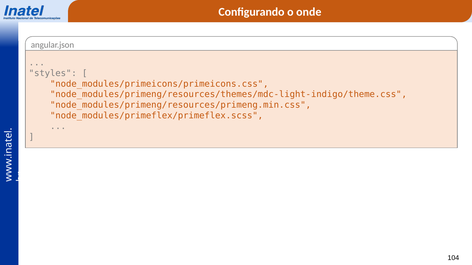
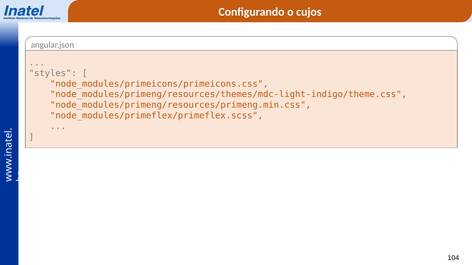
onde: onde -> cujos
